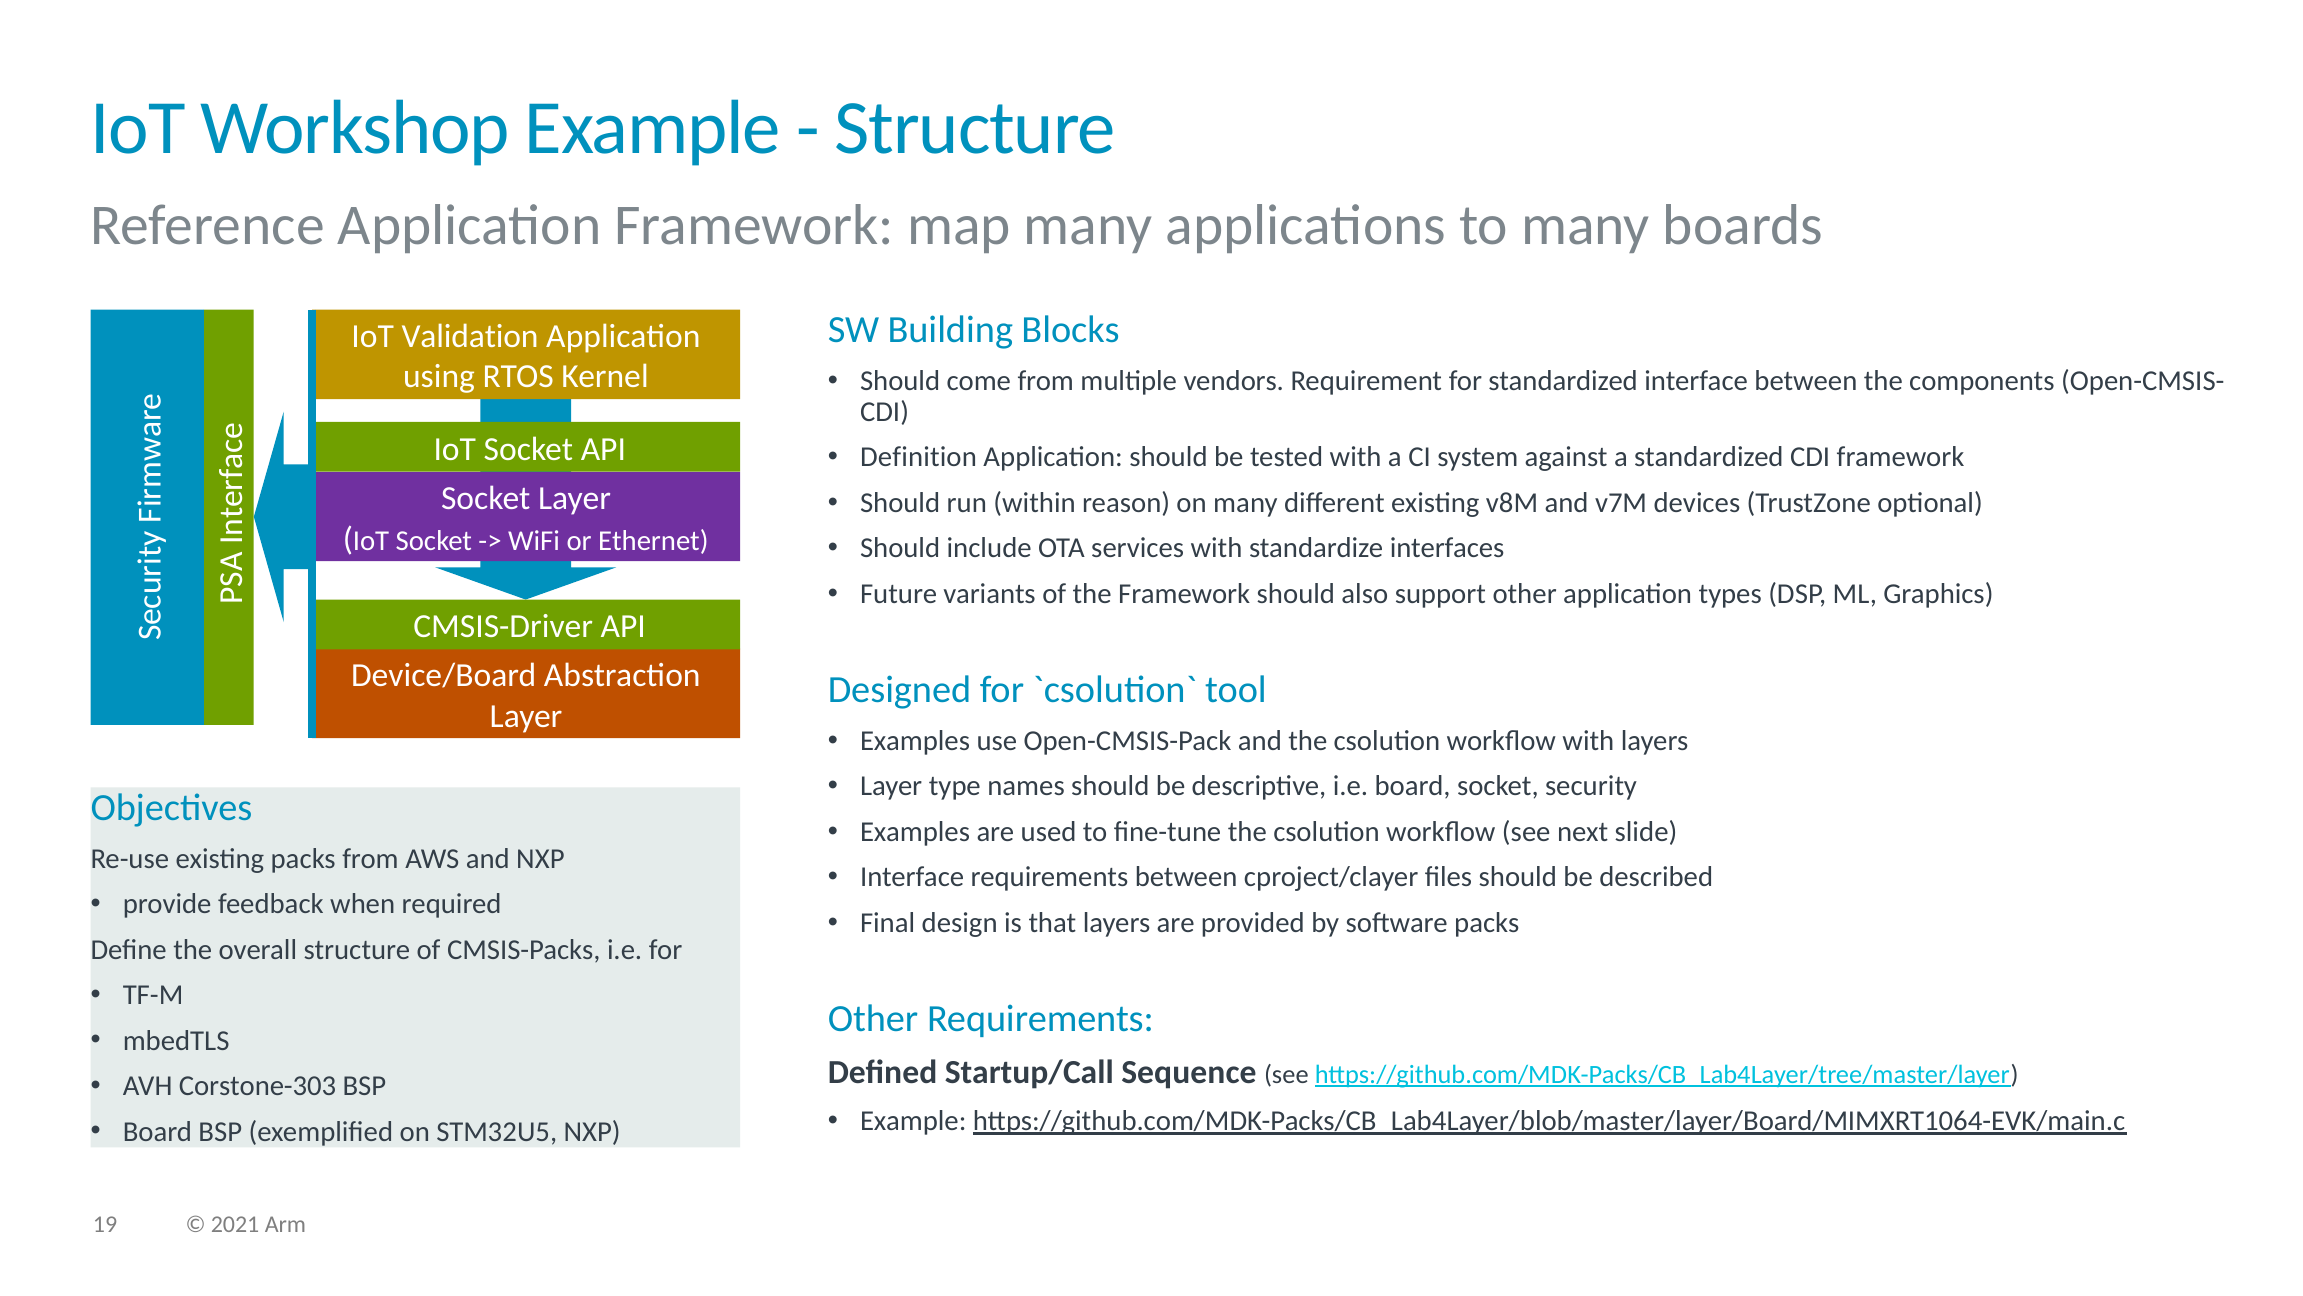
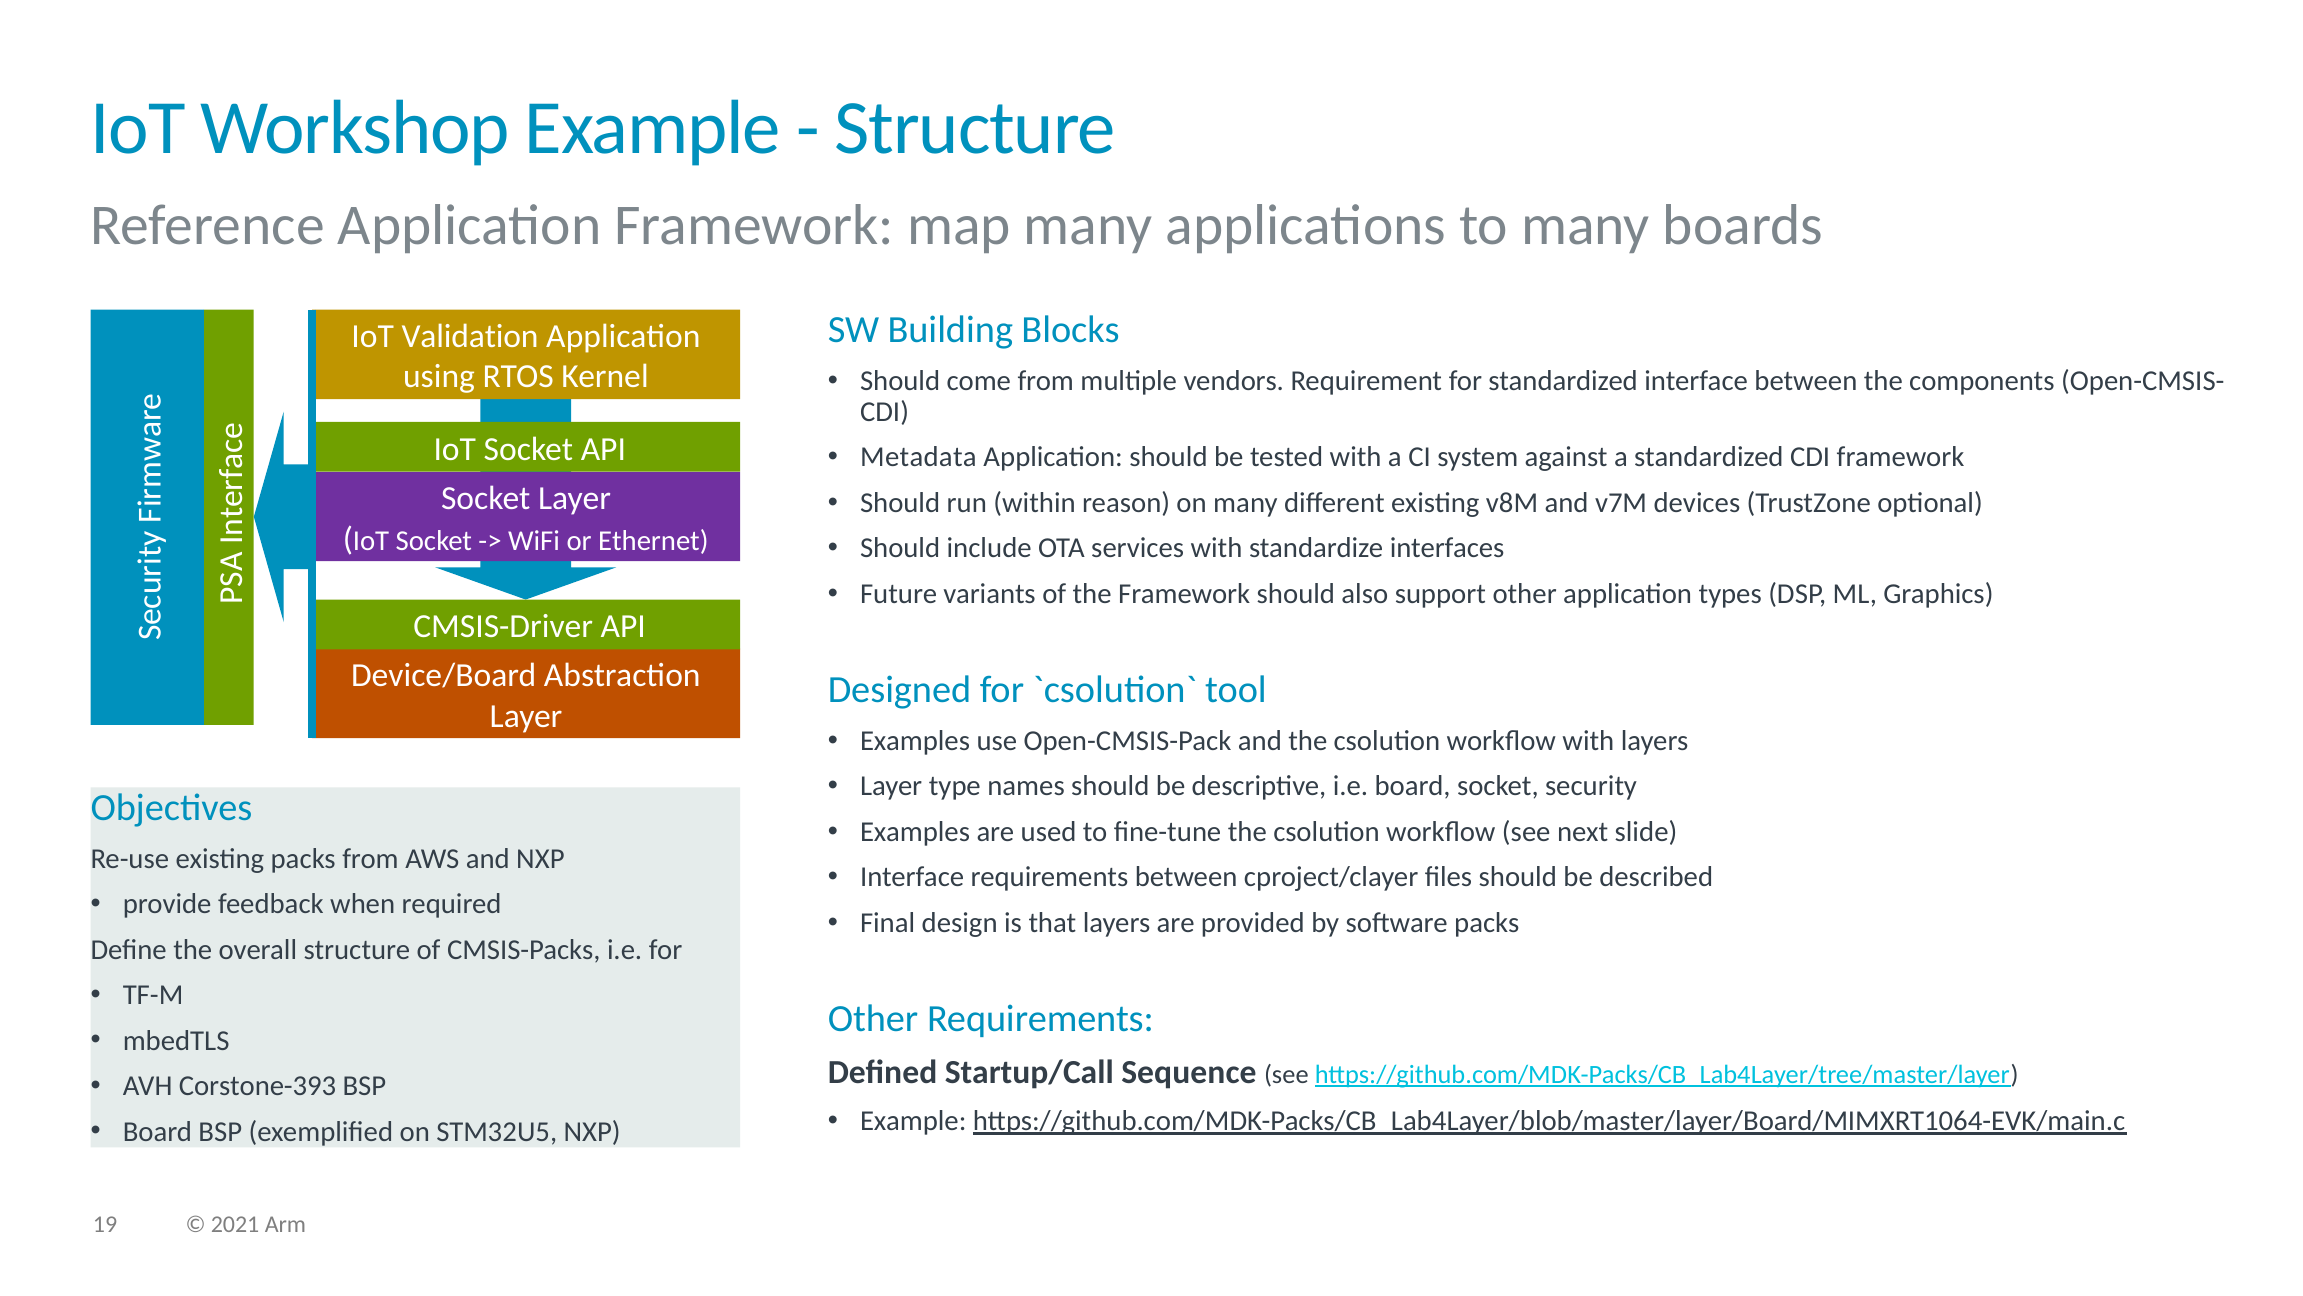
Definition: Definition -> Metadata
Corstone-303: Corstone-303 -> Corstone-393
